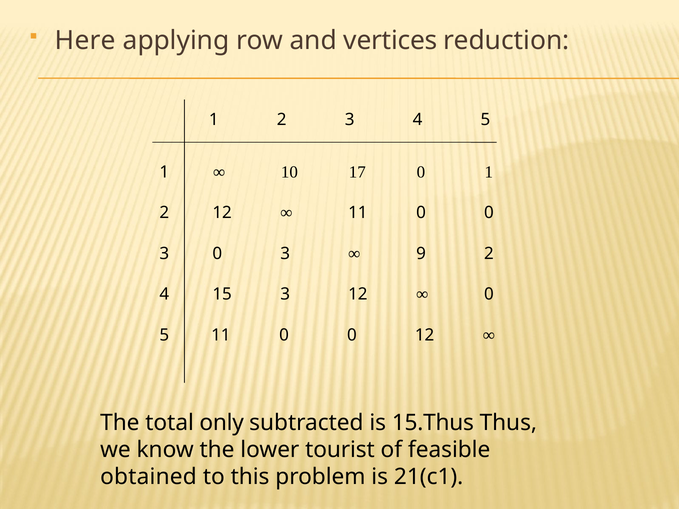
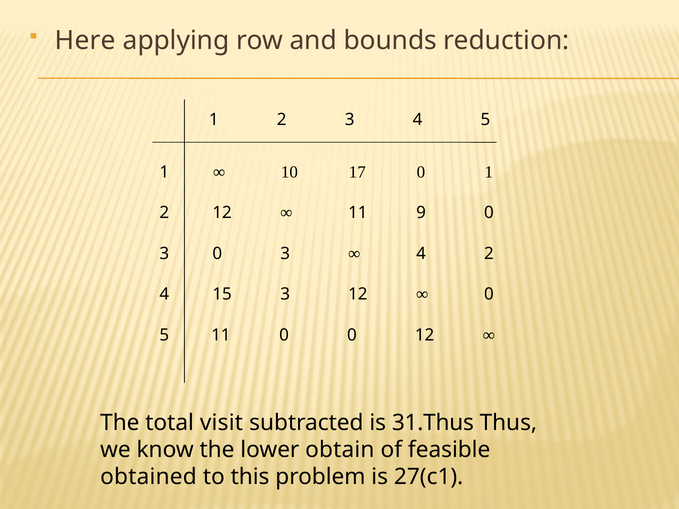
vertices: vertices -> bounds
0 at (421, 213): 0 -> 9
9 at (421, 254): 9 -> 4
only: only -> visit
15.Thus: 15.Thus -> 31.Thus
tourist: tourist -> obtain
21(c1: 21(c1 -> 27(c1
